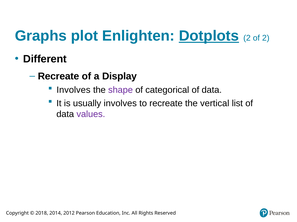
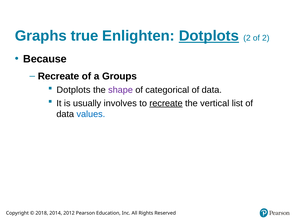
plot: plot -> true
Different: Different -> Because
Display: Display -> Groups
Involves at (73, 90): Involves -> Dotplots
recreate at (166, 104) underline: none -> present
values colour: purple -> blue
